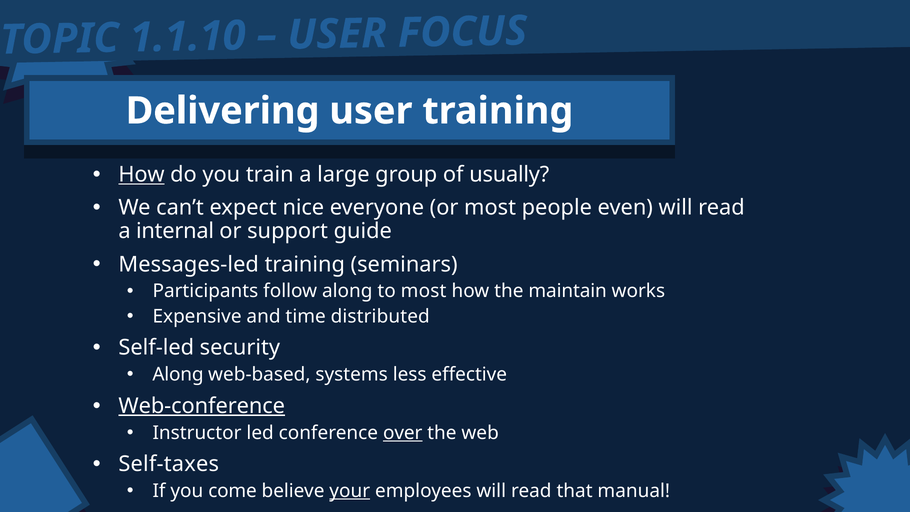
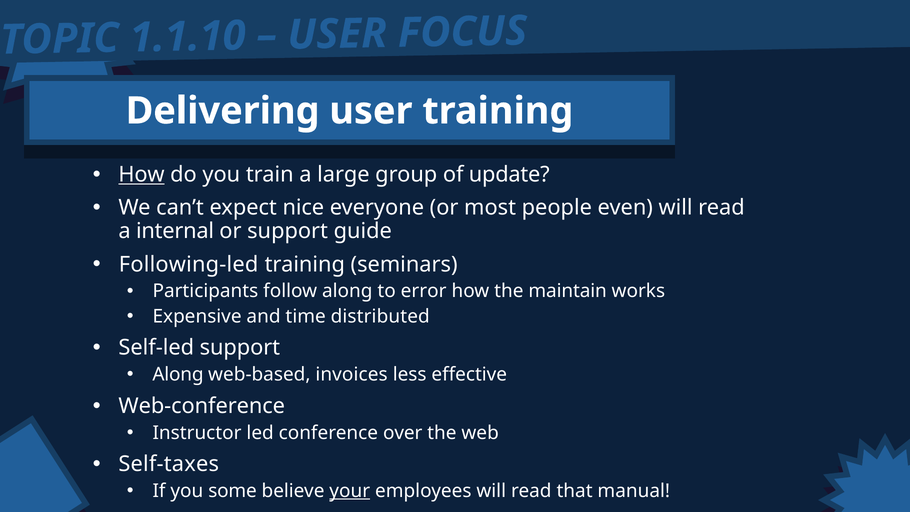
usually: usually -> update
Messages-led: Messages-led -> Following-led
to most: most -> error
Self-led security: security -> support
systems: systems -> invoices
Web-conference underline: present -> none
over underline: present -> none
come: come -> some
